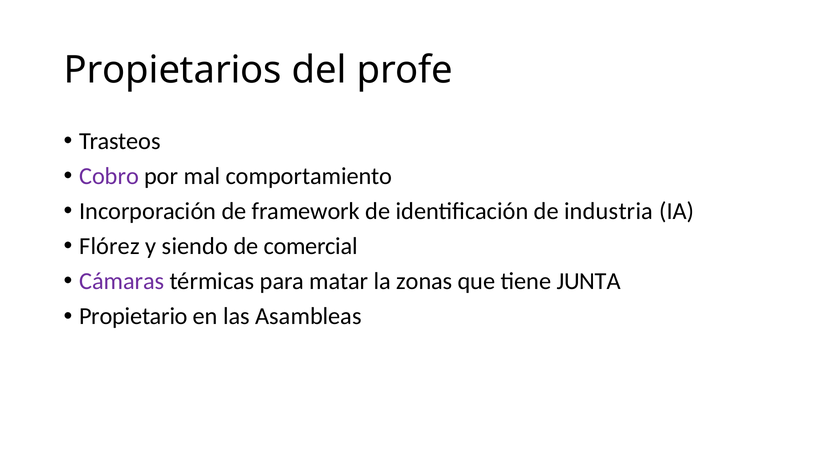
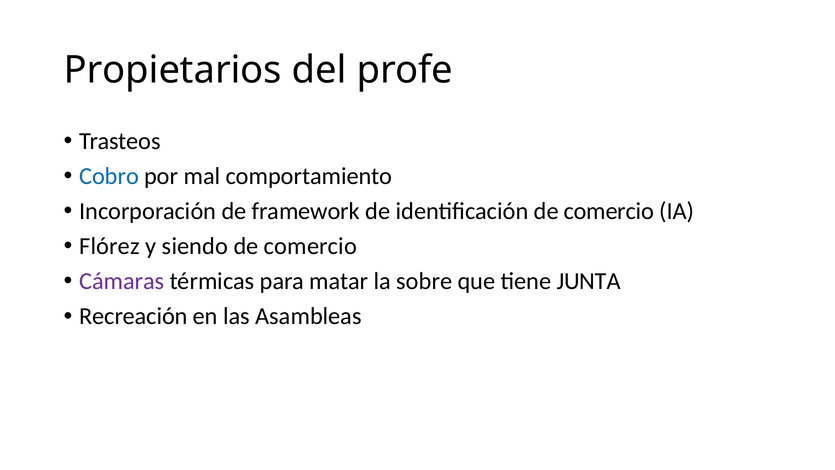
Cobro colour: purple -> blue
identificación de industria: industria -> comercio
comercial at (311, 246): comercial -> comercio
zonas: zonas -> sobre
Propietario: Propietario -> Recreación
